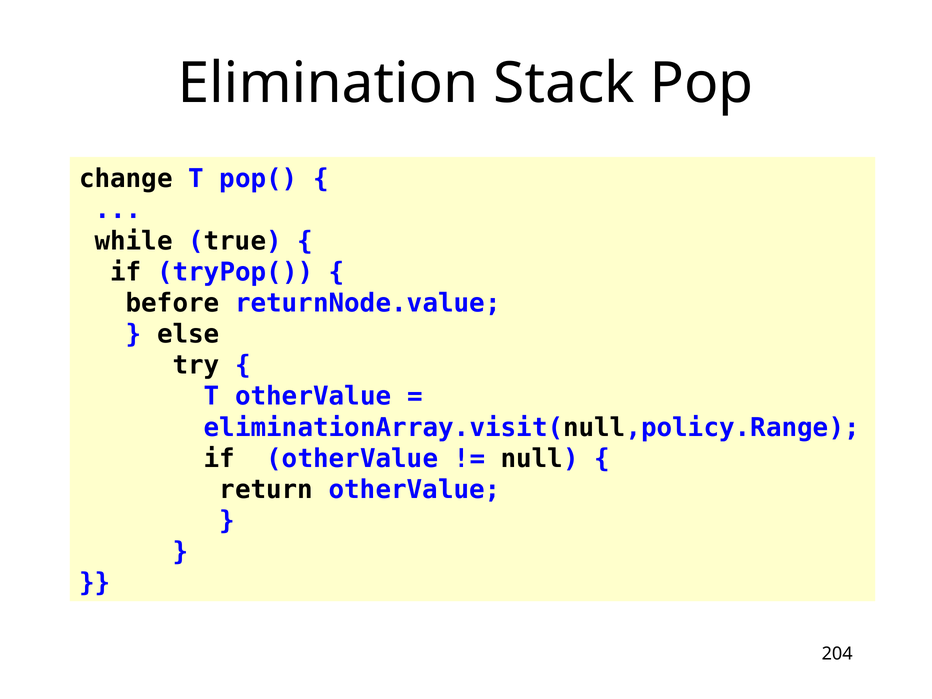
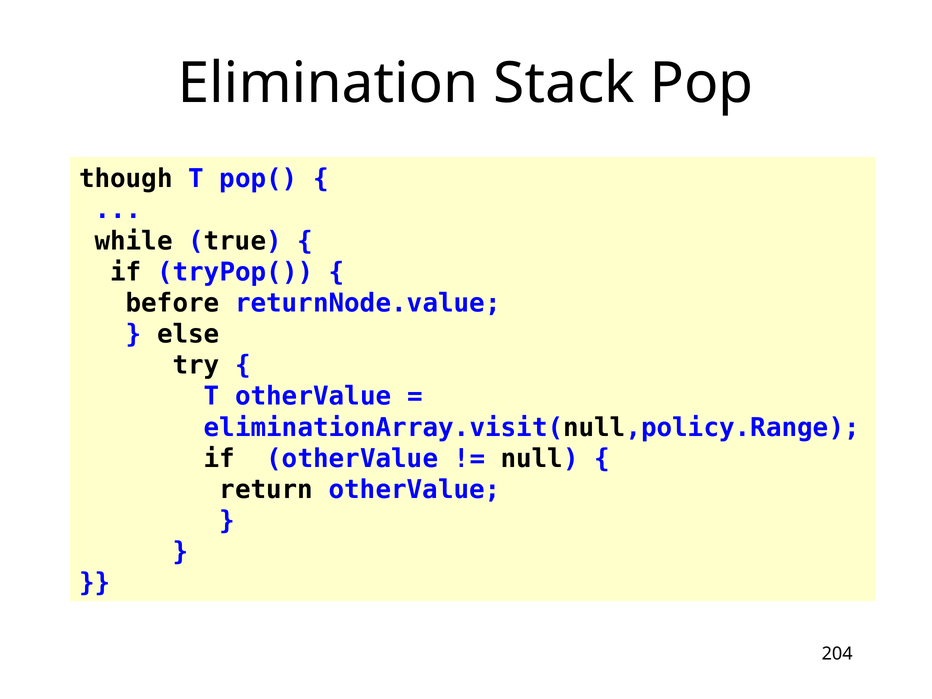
change: change -> though
